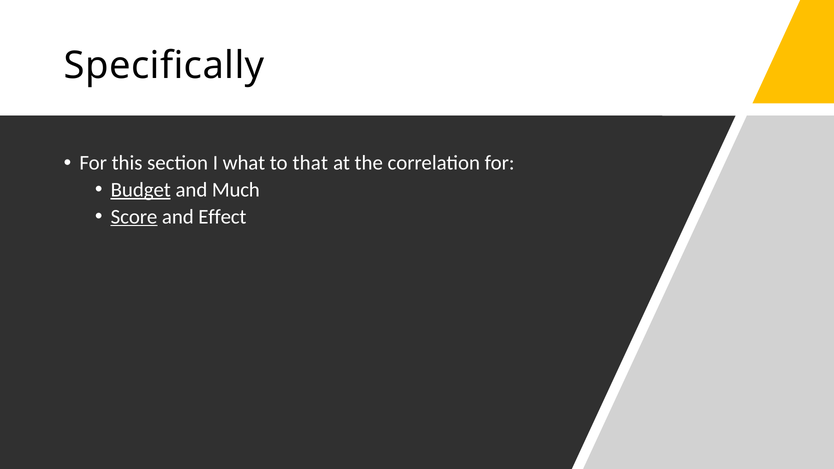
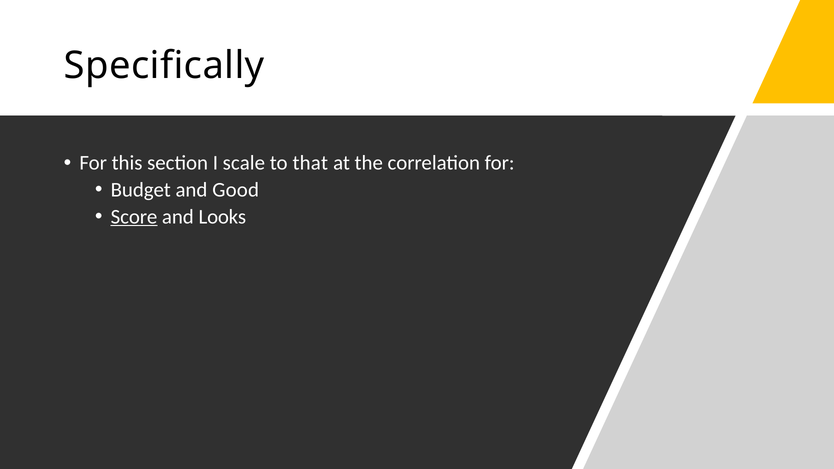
what: what -> scale
Budget underline: present -> none
Much: Much -> Good
Effect: Effect -> Looks
